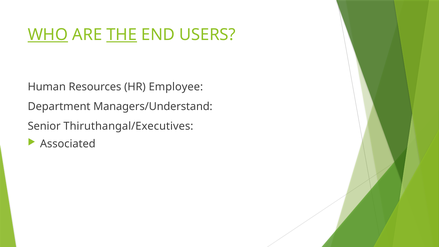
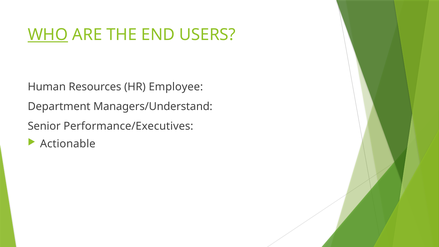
THE underline: present -> none
Thiruthangal/Executives: Thiruthangal/Executives -> Performance/Executives
Associated: Associated -> Actionable
